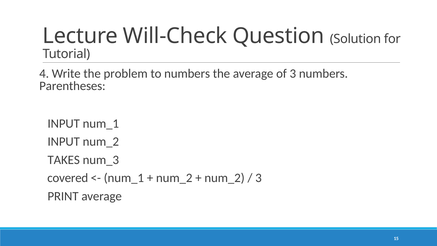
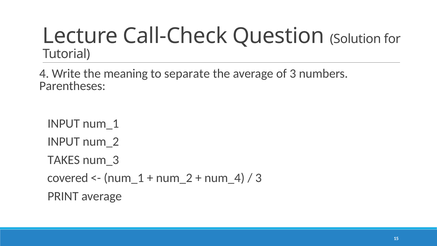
Will-Check: Will-Check -> Call-Check
problem: problem -> meaning
to numbers: numbers -> separate
num_2 at (225, 178): num_2 -> num_4
